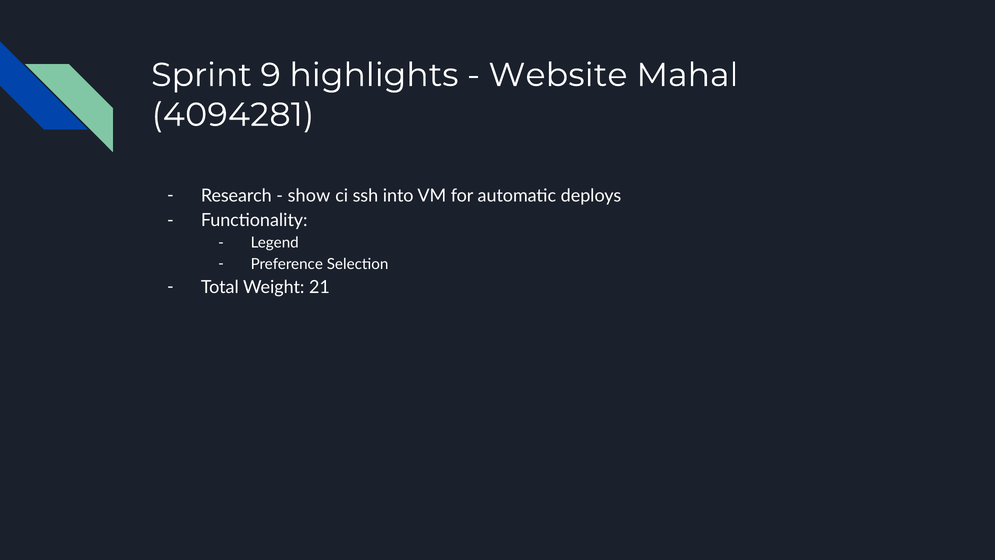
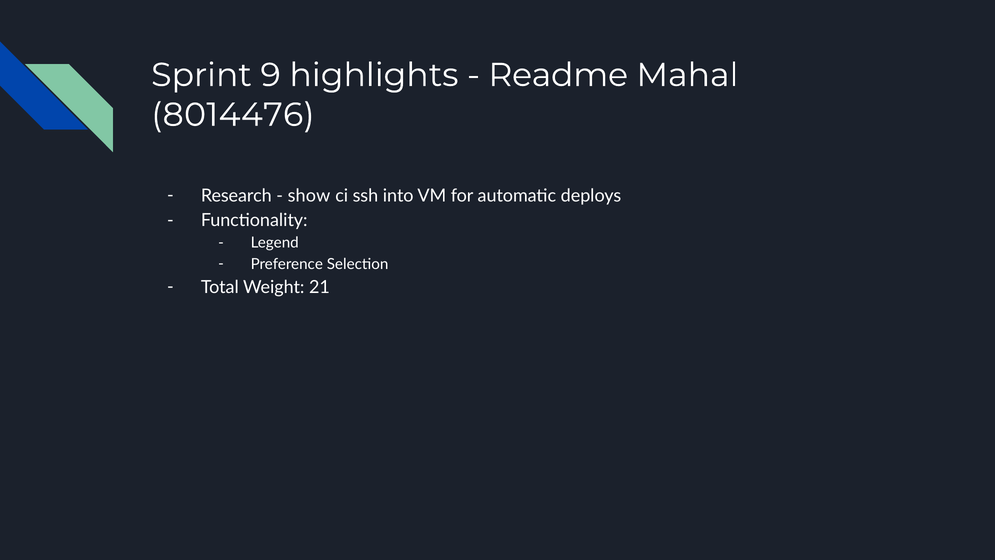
Website: Website -> Readme
4094281: 4094281 -> 8014476
